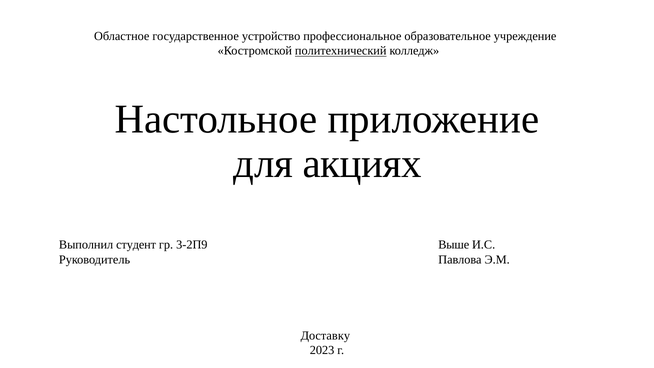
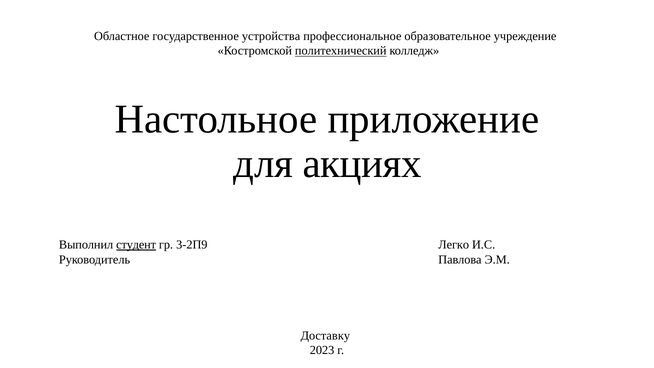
устройство: устройство -> устройства
студент underline: none -> present
Выше: Выше -> Легко
